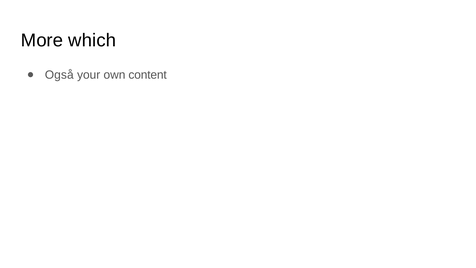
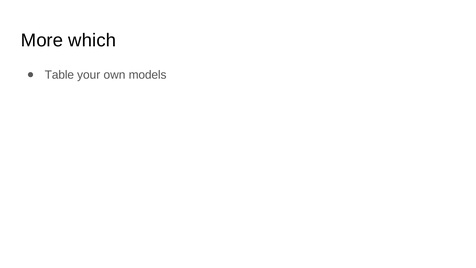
Også: Også -> Table
content: content -> models
